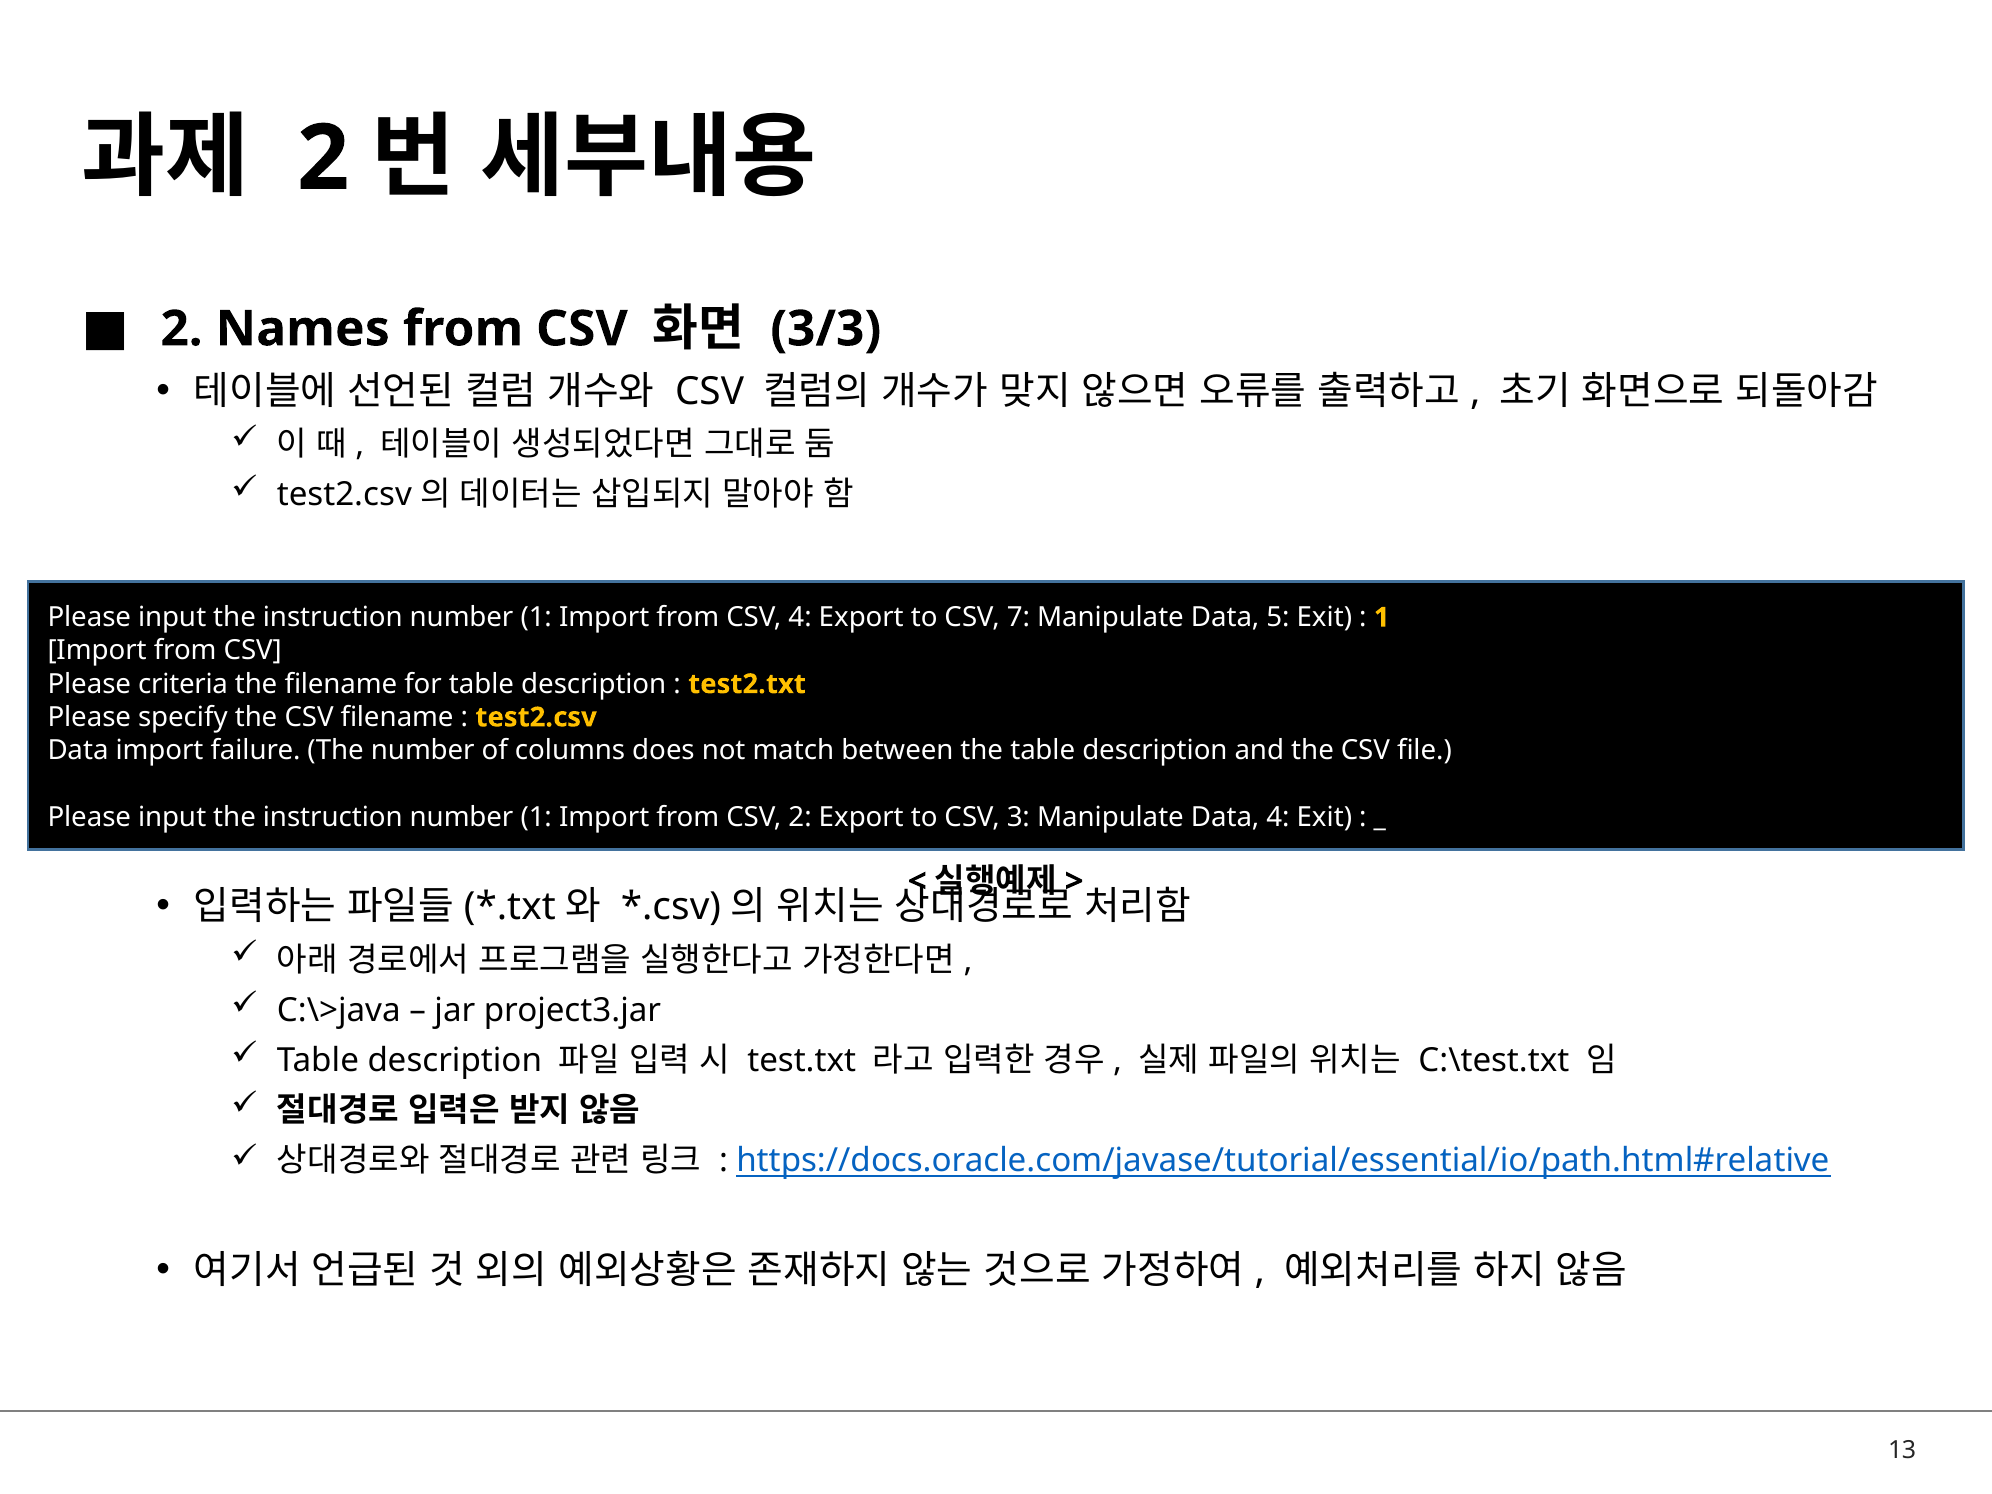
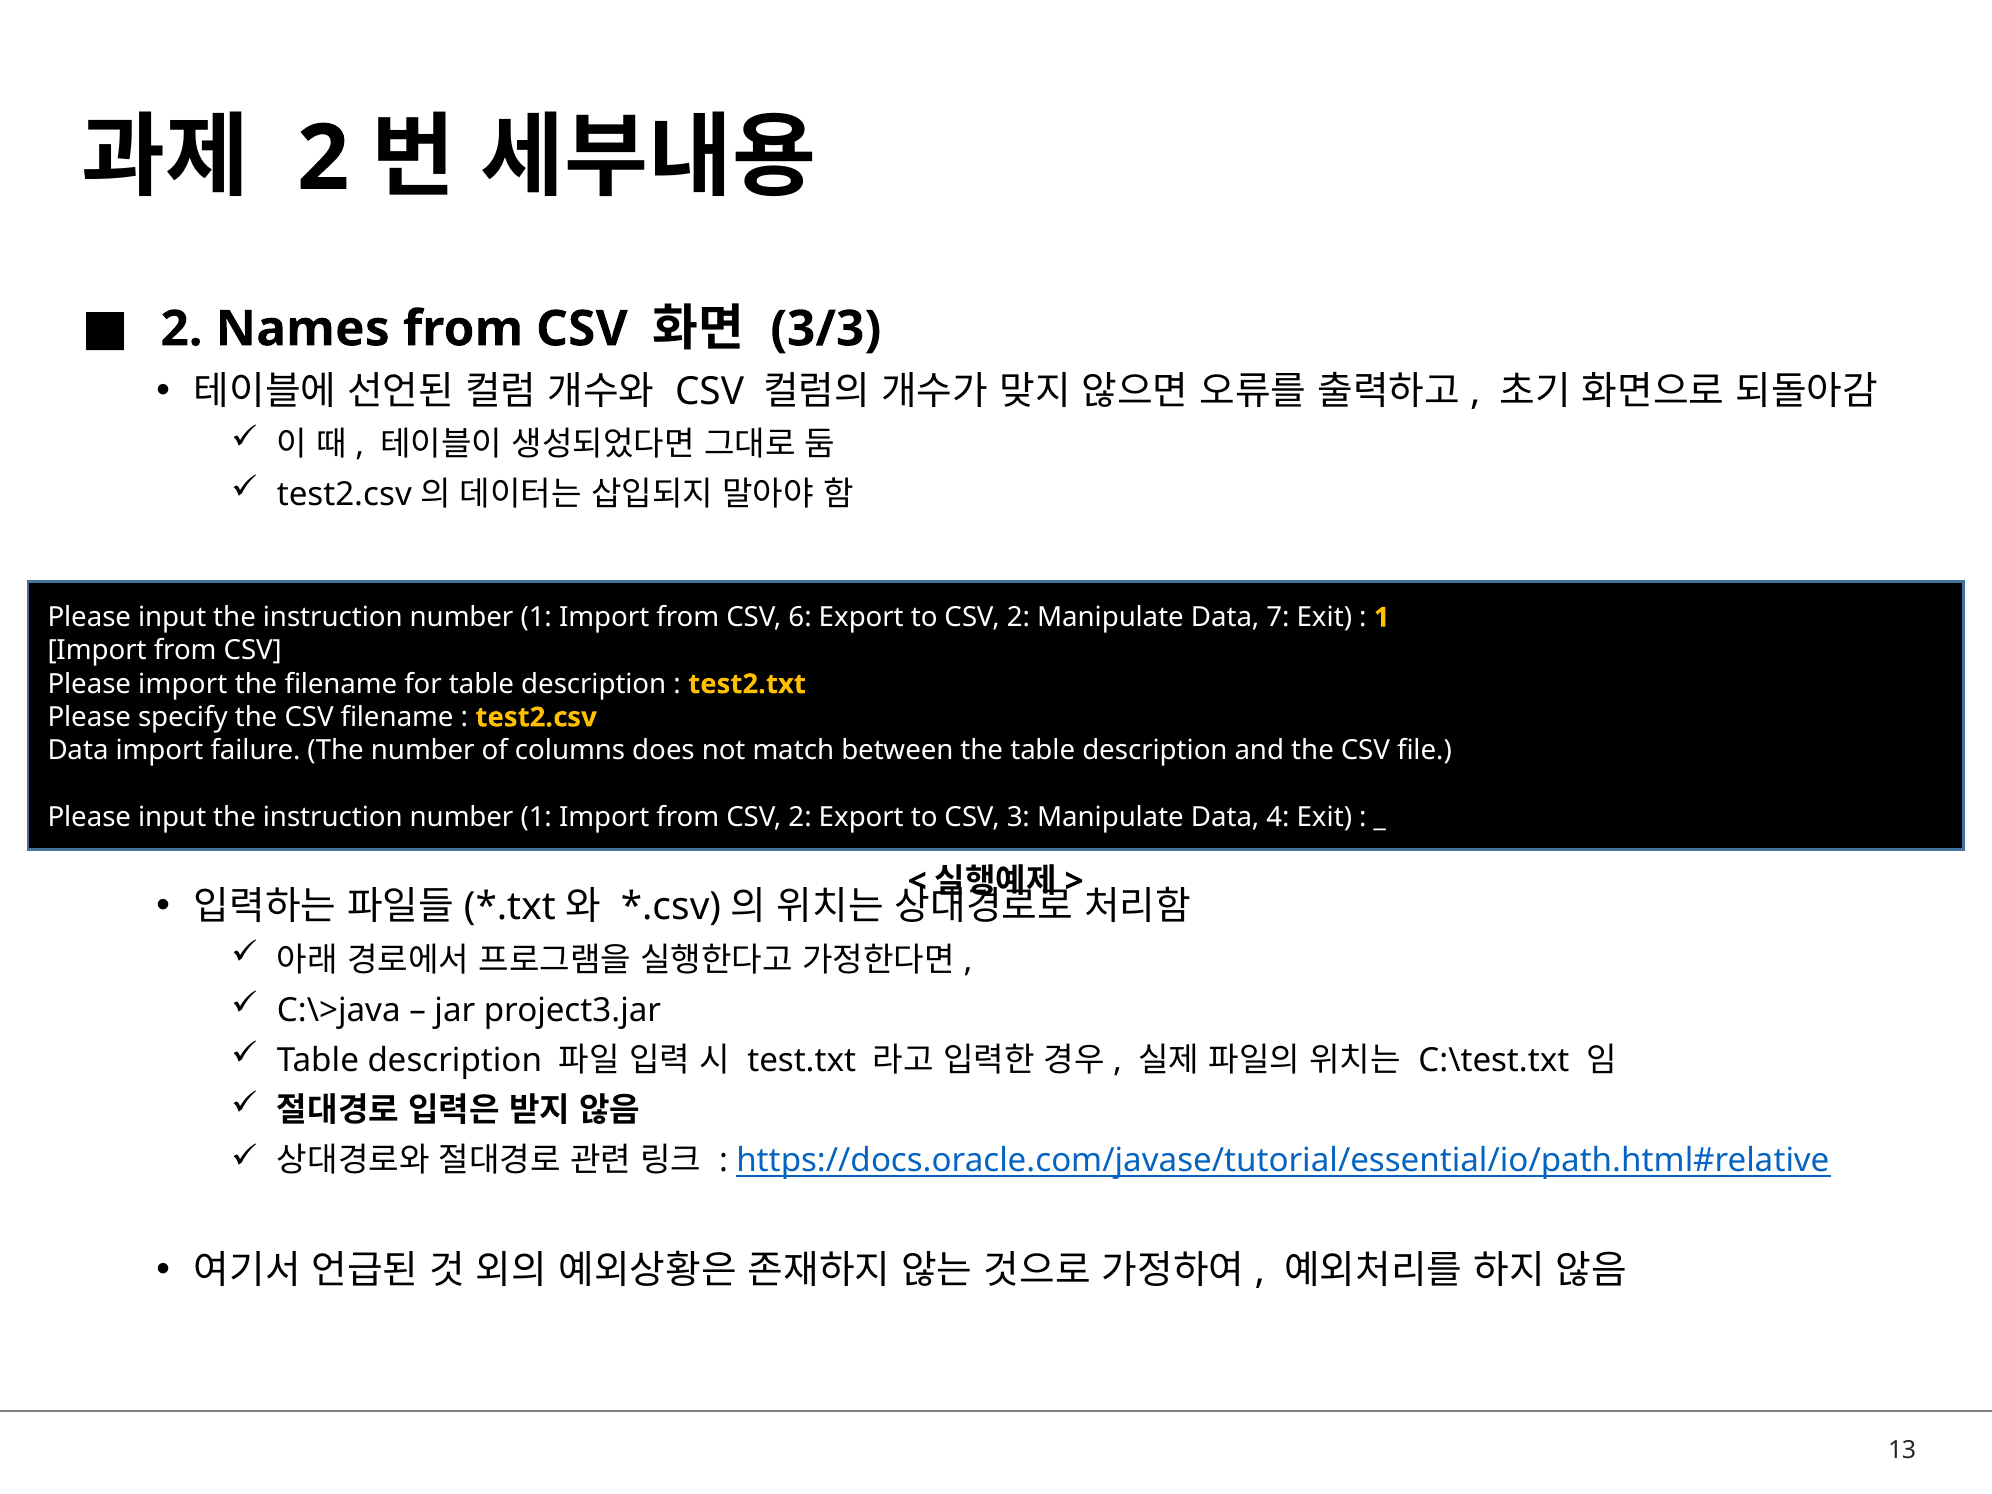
CSV 4: 4 -> 6
to CSV 7: 7 -> 2
5: 5 -> 7
Please criteria: criteria -> import
